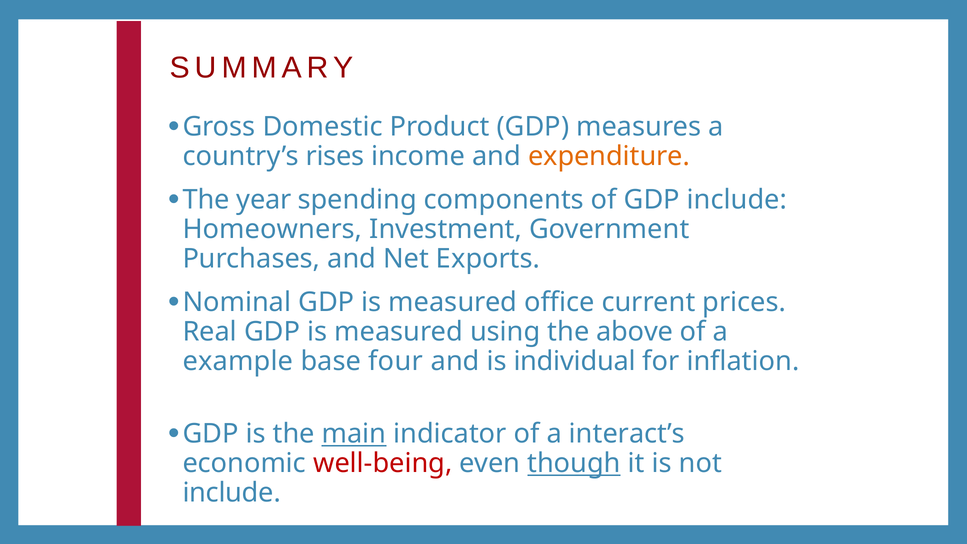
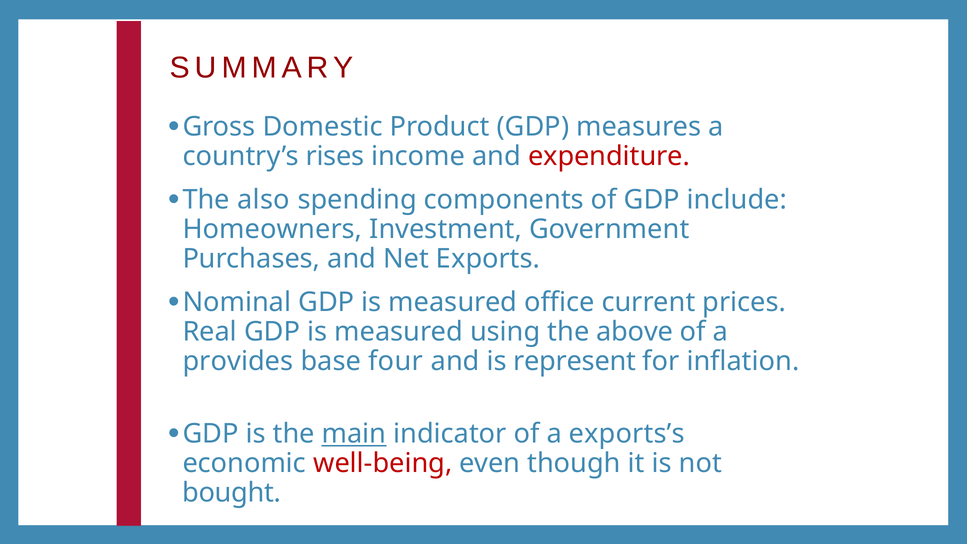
expenditure colour: orange -> red
year: year -> also
example: example -> provides
individual: individual -> represent
interact’s: interact’s -> exports’s
though underline: present -> none
include at (232, 493): include -> bought
